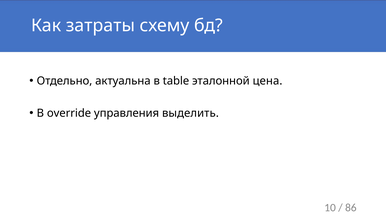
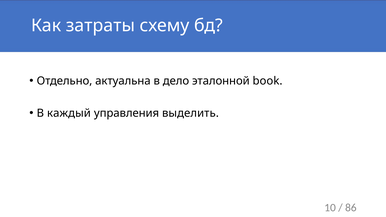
table: table -> дело
цена: цена -> book
override: override -> каждый
